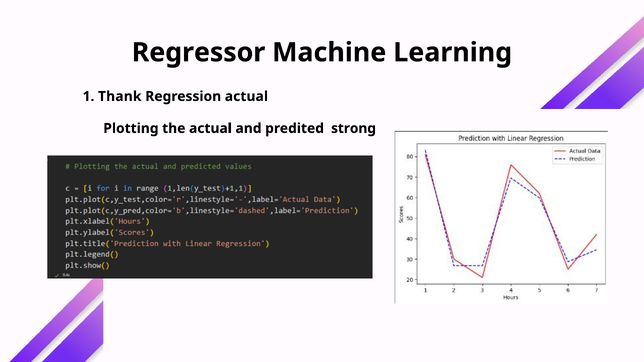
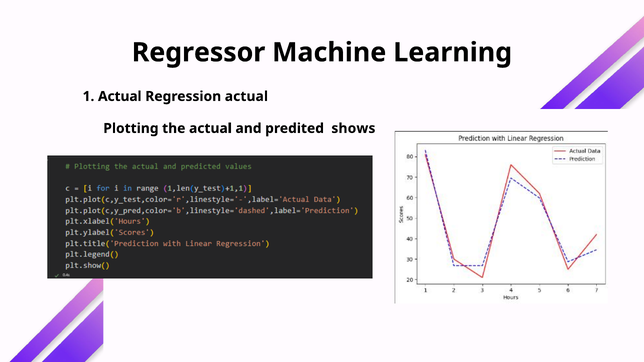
1 Thank: Thank -> Actual
strong: strong -> shows
